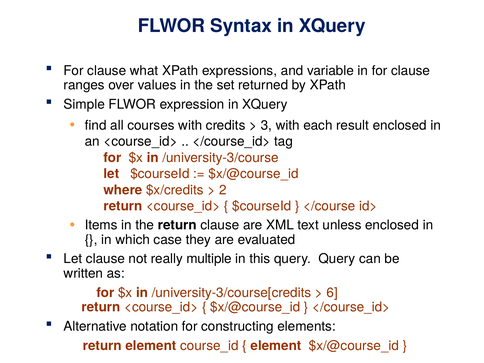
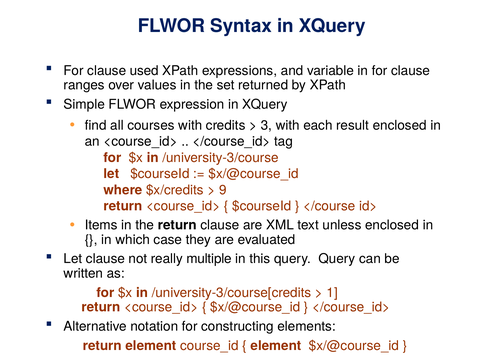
what: what -> used
2: 2 -> 9
6: 6 -> 1
